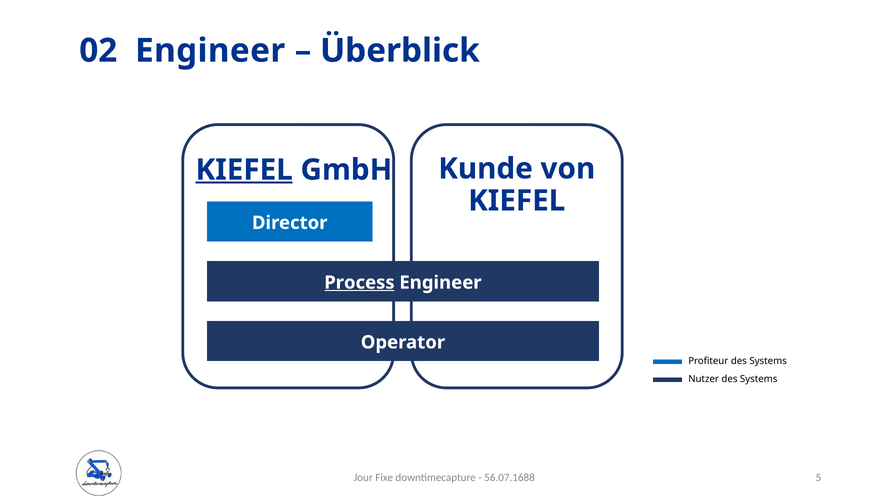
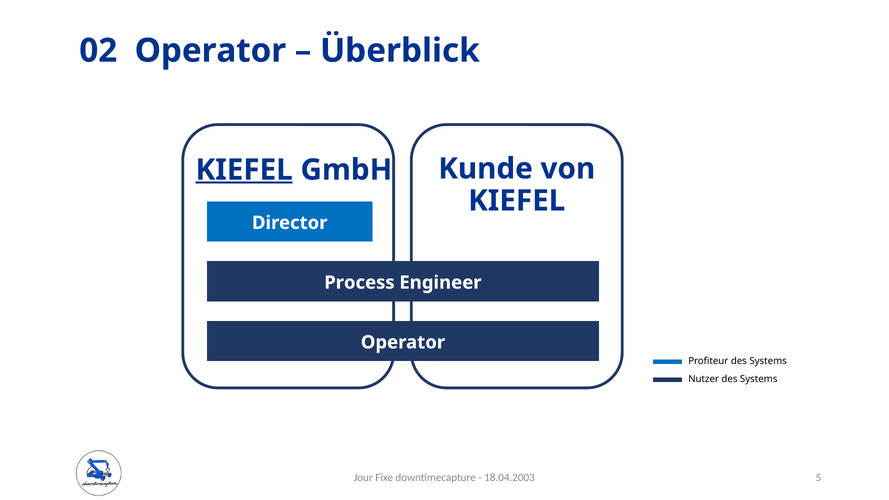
02 Engineer: Engineer -> Operator
Process underline: present -> none
56.07.1688: 56.07.1688 -> 18.04.2003
